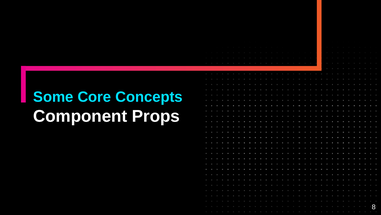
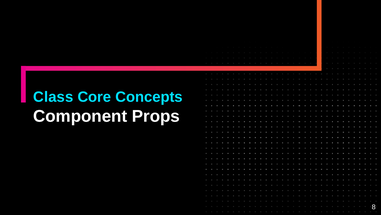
Some: Some -> Class
